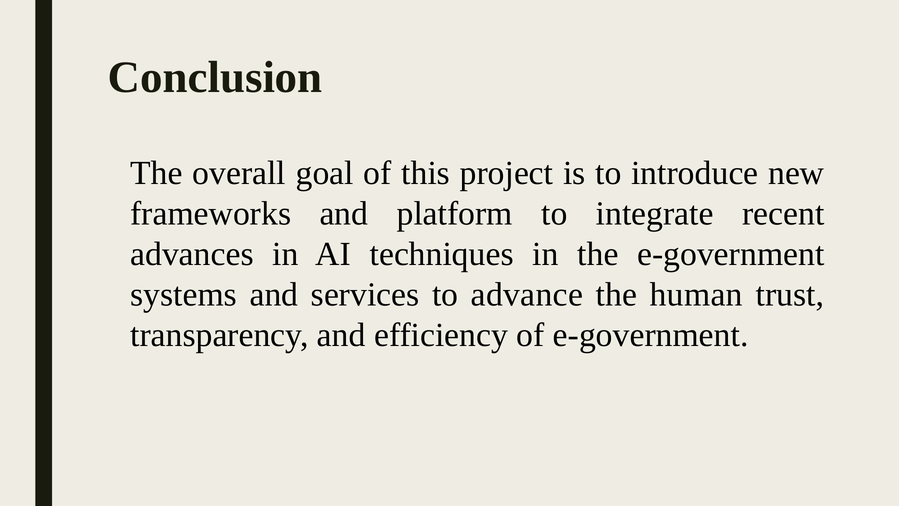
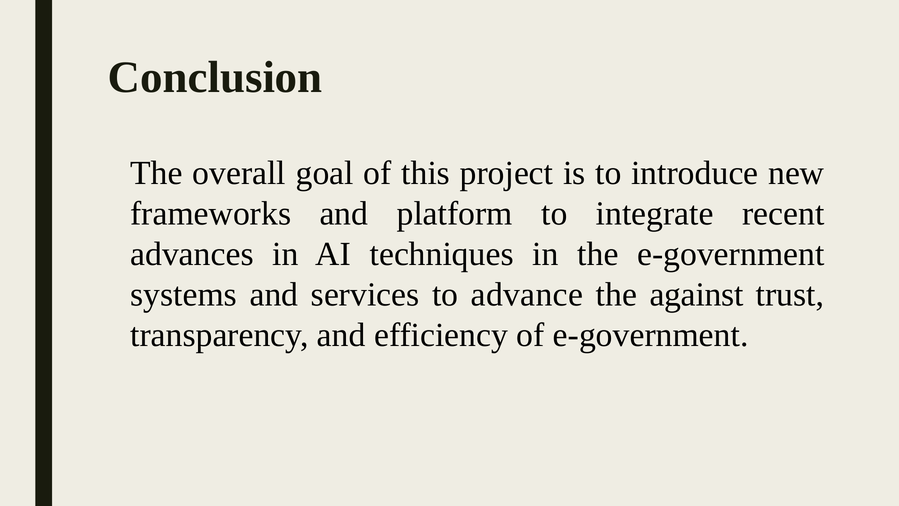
human: human -> against
